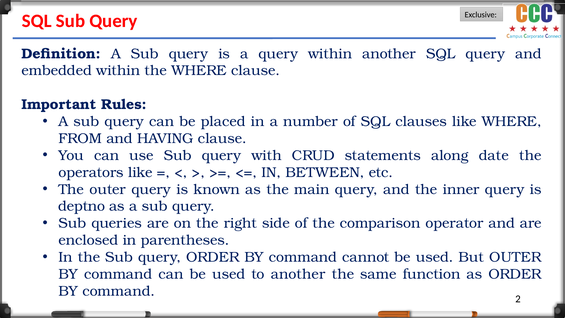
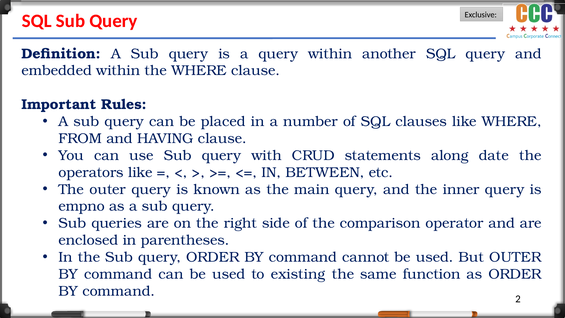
deptno: deptno -> empno
to another: another -> existing
